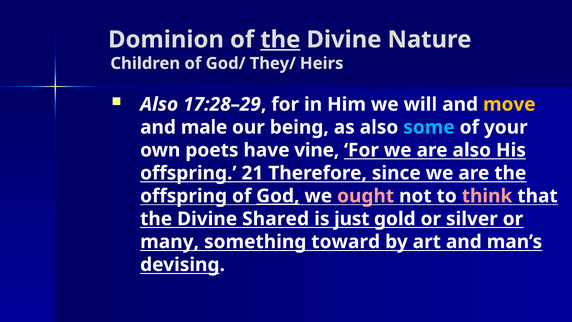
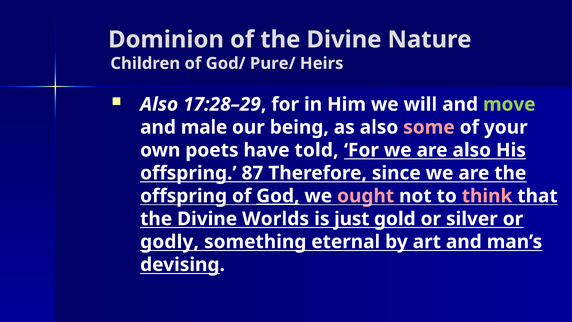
the at (280, 40) underline: present -> none
They/: They/ -> Pure/
move colour: yellow -> light green
some colour: light blue -> pink
vine: vine -> told
21: 21 -> 87
Shared: Shared -> Worlds
many: many -> godly
toward: toward -> eternal
